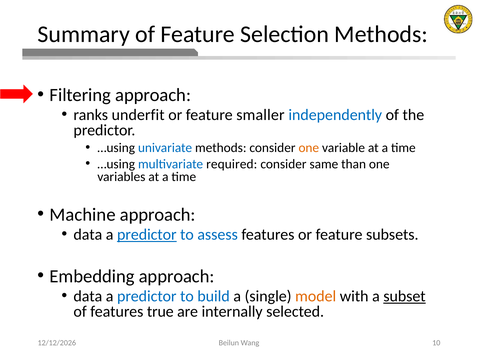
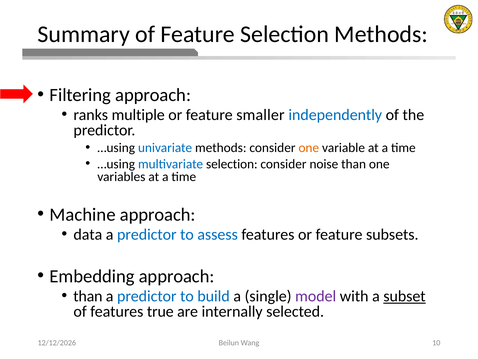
underfit: underfit -> multiple
multivariate required: required -> selection
same: same -> noise
predictor at (147, 234) underline: present -> none
data at (88, 296): data -> than
model colour: orange -> purple
